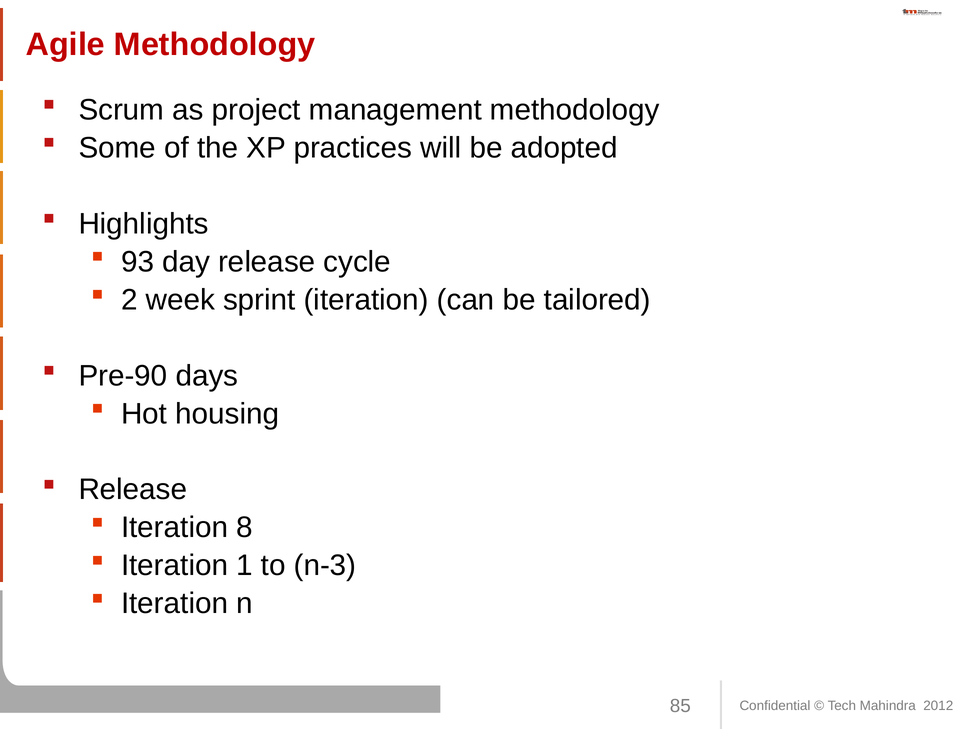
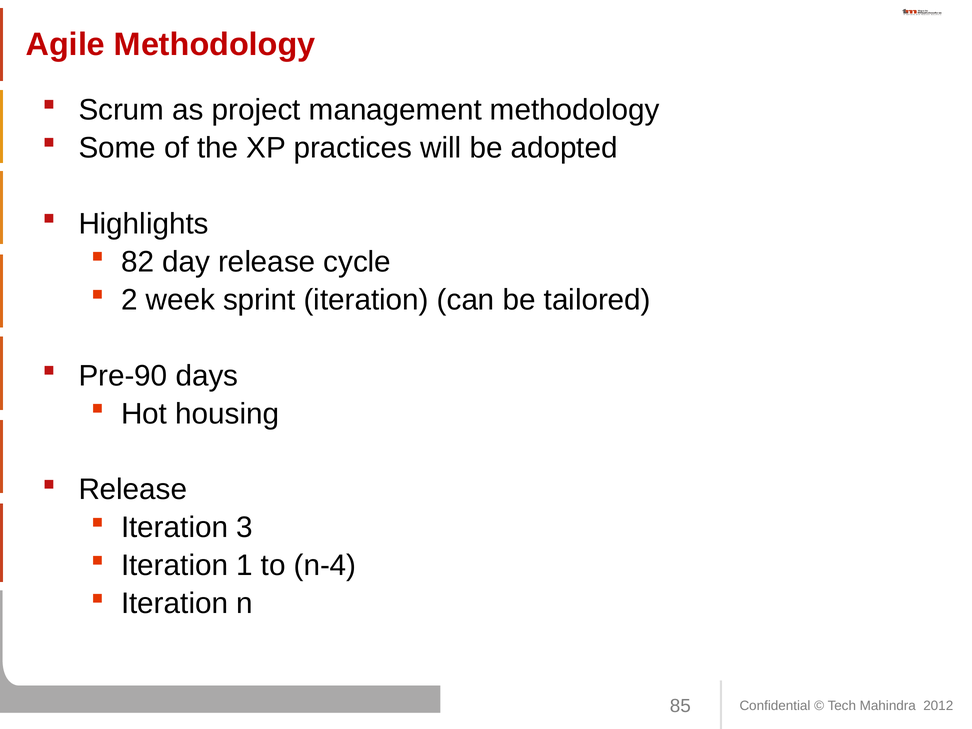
93: 93 -> 82
8: 8 -> 3
n-3: n-3 -> n-4
